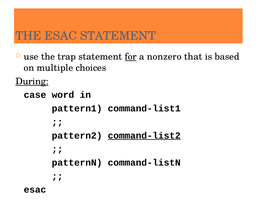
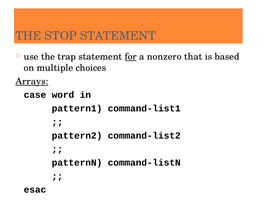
THE ESAC: ESAC -> STOP
During: During -> Arrays
command-list2 underline: present -> none
